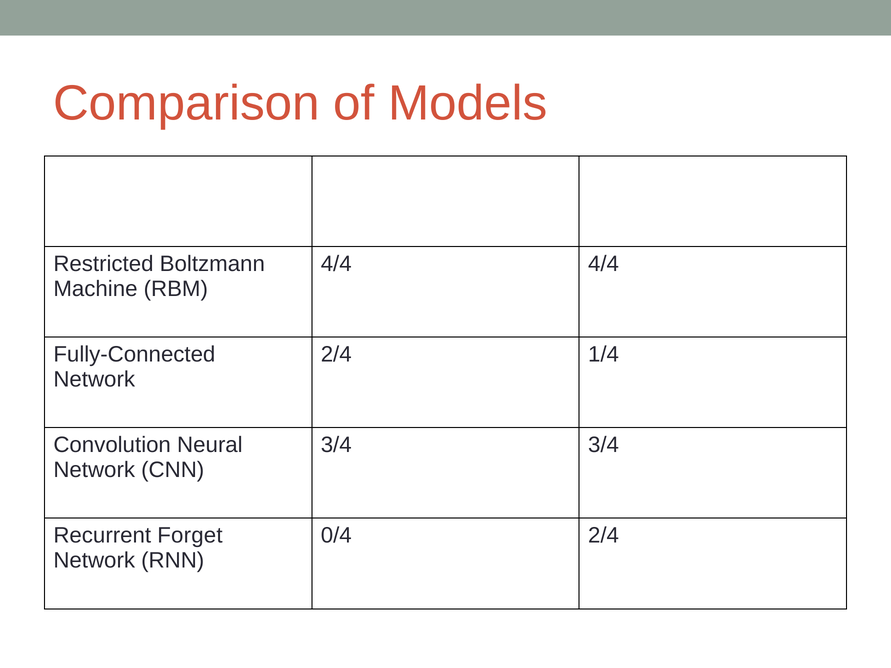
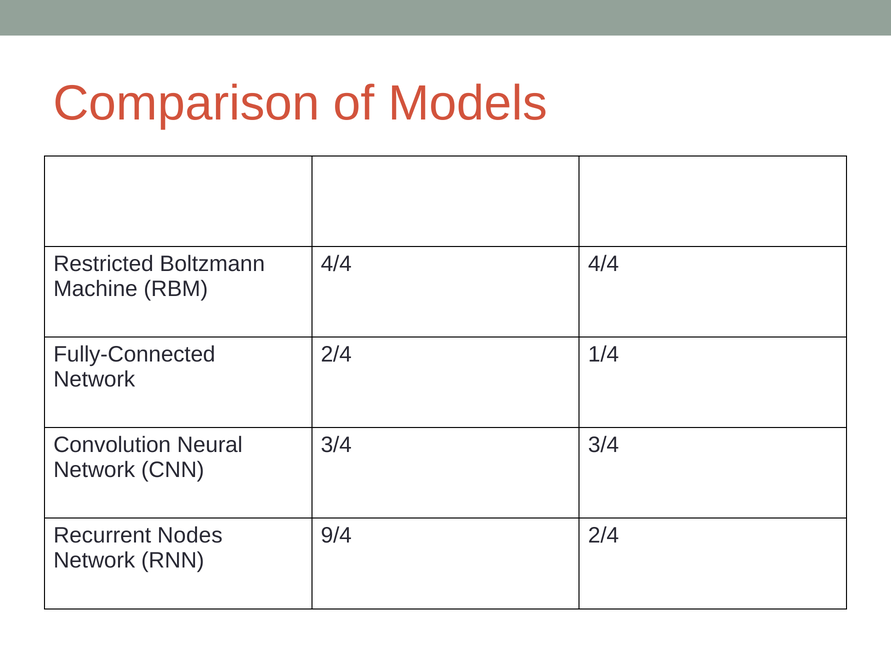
Forget: Forget -> Nodes
0/4: 0/4 -> 9/4
